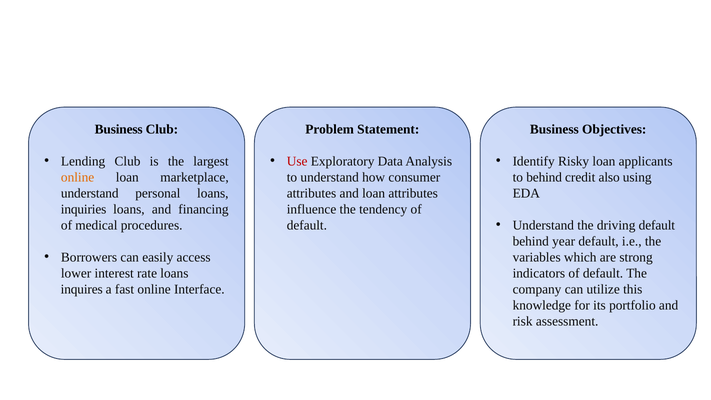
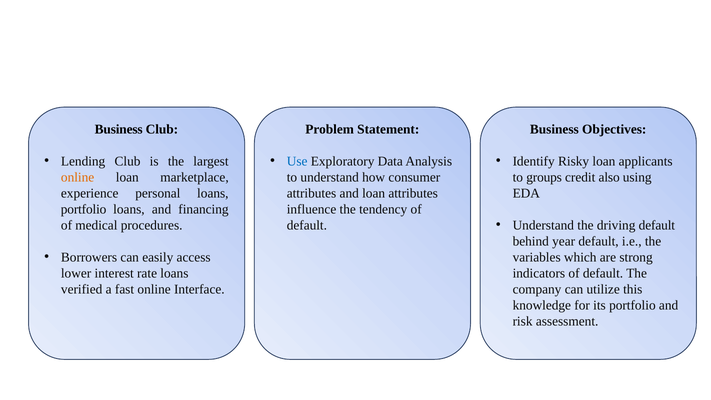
Use colour: red -> blue
to behind: behind -> groups
understand at (90, 193): understand -> experience
inquiries at (84, 209): inquiries -> portfolio
inquires: inquires -> verified
